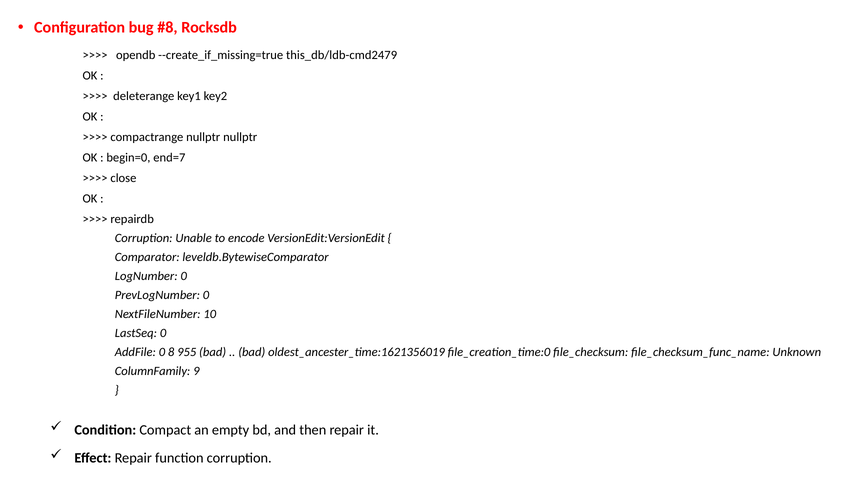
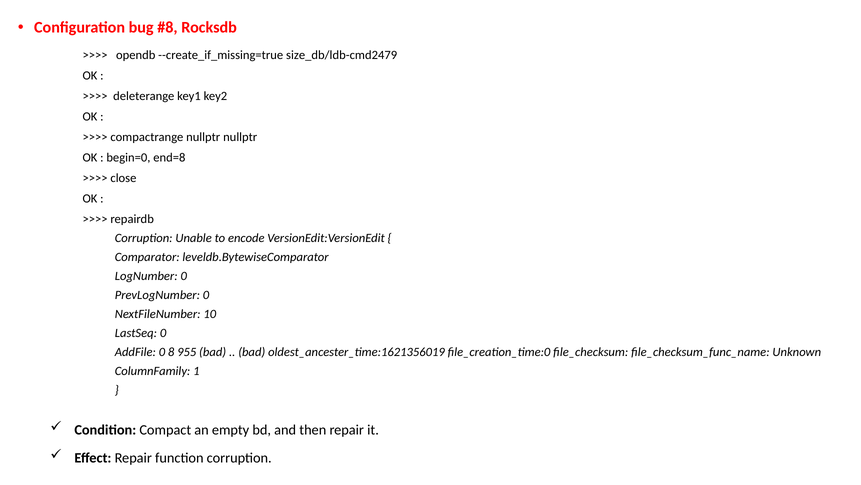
this_db/ldb-cmd2479: this_db/ldb-cmd2479 -> size_db/ldb-cmd2479
end=7: end=7 -> end=8
9: 9 -> 1
